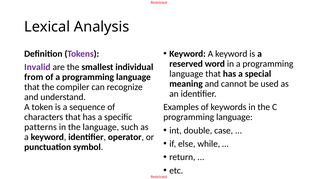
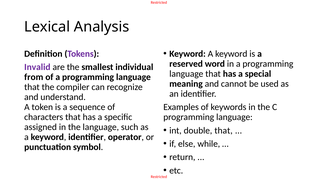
patterns: patterns -> assigned
double case: case -> that
